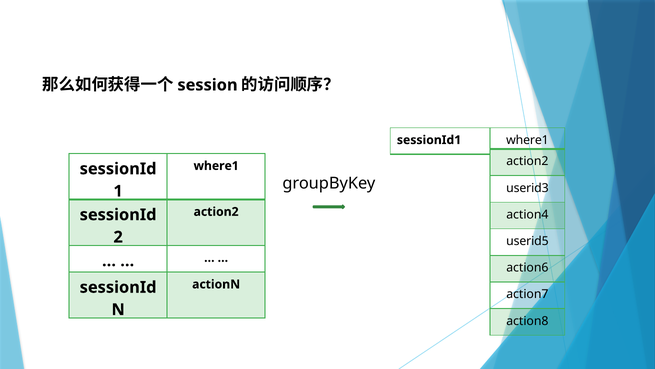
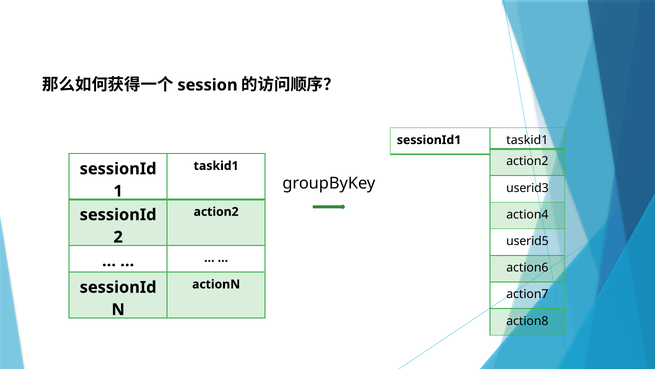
where1 at (527, 140): where1 -> taskid1
where1 at (216, 166): where1 -> taskid1
